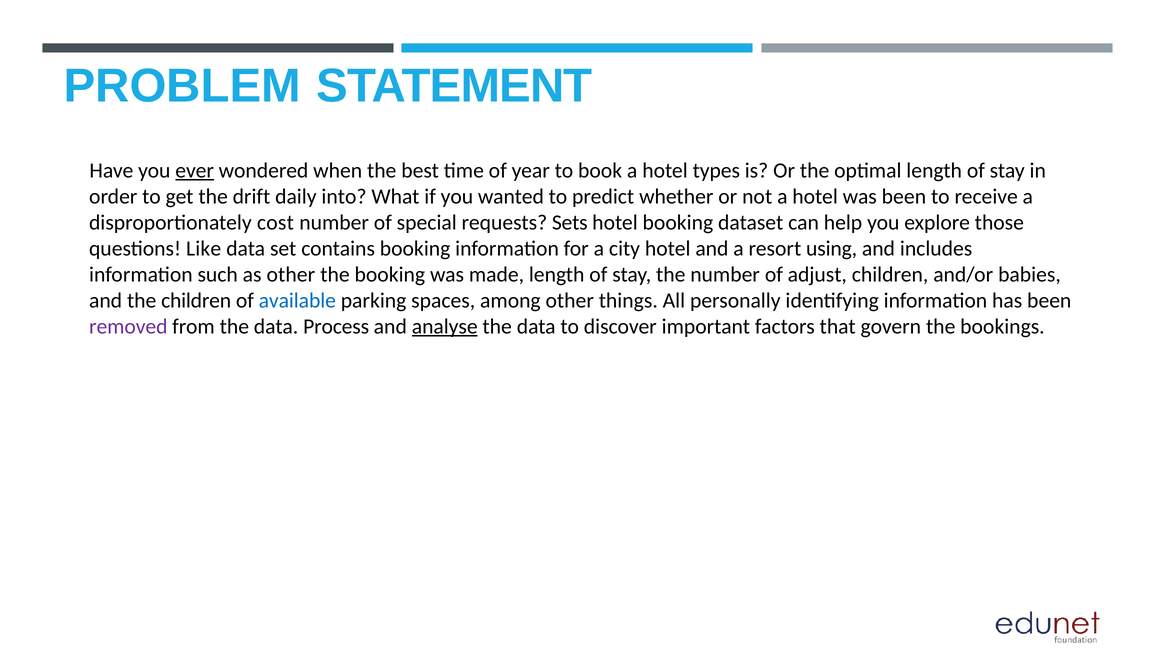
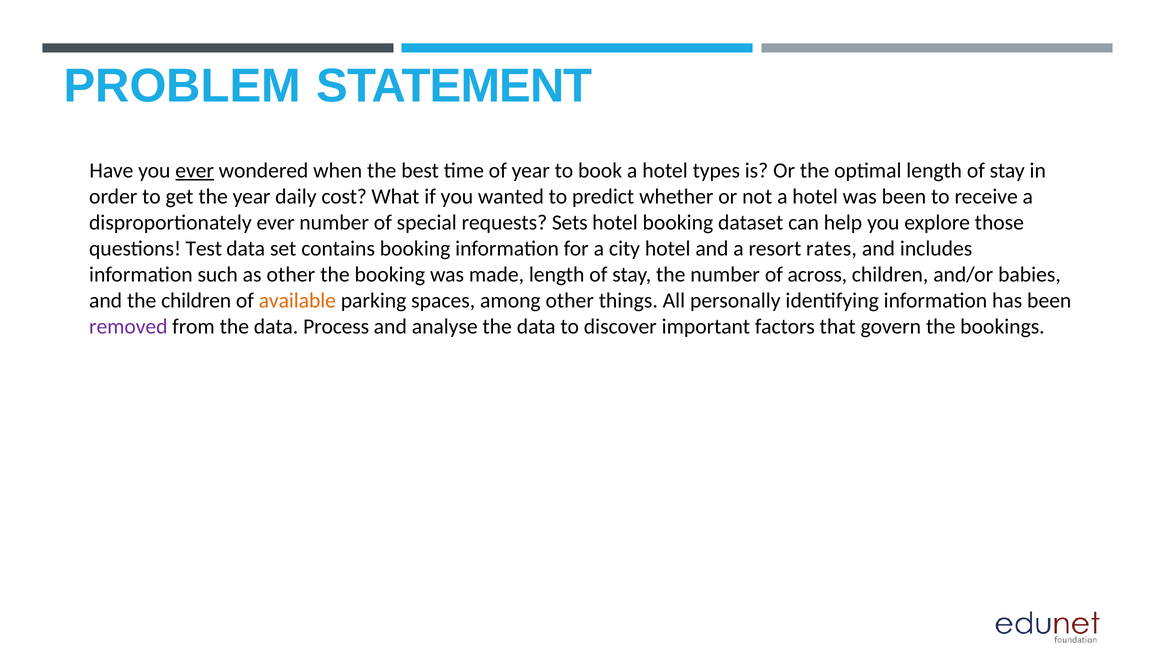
the drift: drift -> year
into: into -> cost
disproportionately cost: cost -> ever
Like: Like -> Test
using: using -> rates
adjust: adjust -> across
available colour: blue -> orange
analyse underline: present -> none
